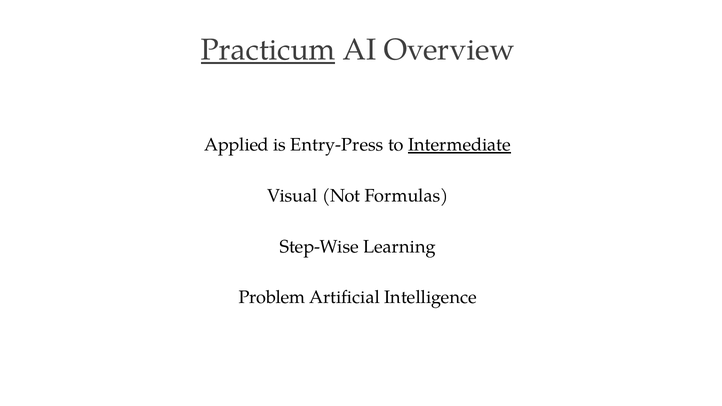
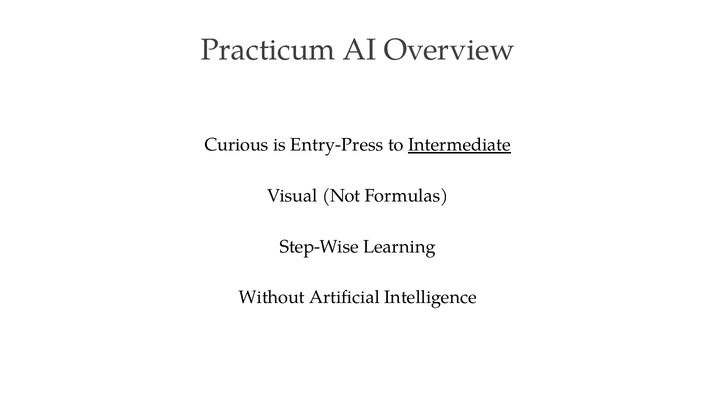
Practicum underline: present -> none
Applied: Applied -> Curious
Problem: Problem -> Without
